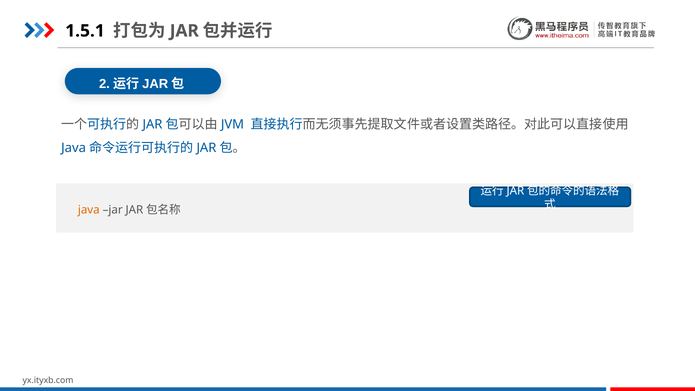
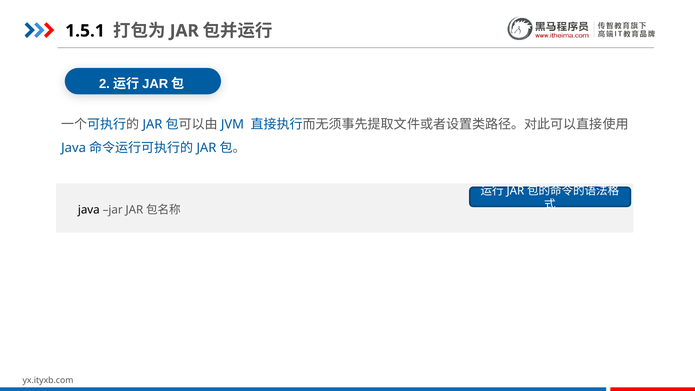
java colour: orange -> black
